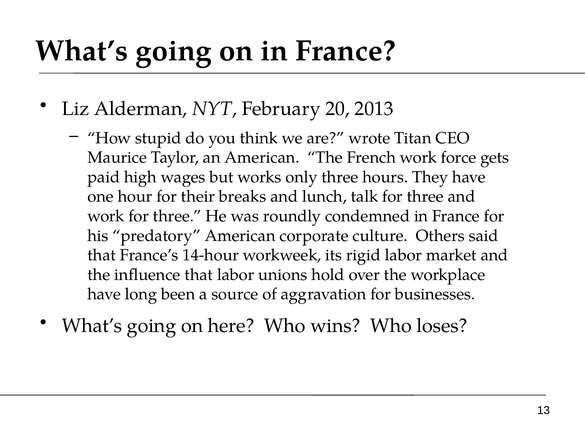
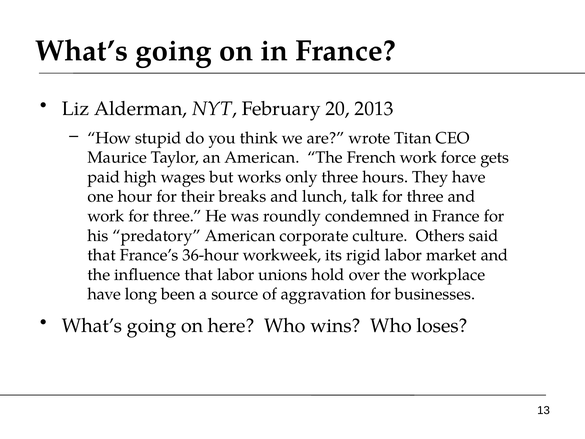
14-hour: 14-hour -> 36-hour
